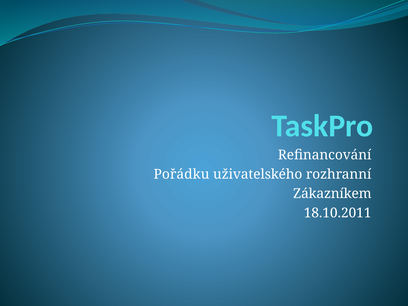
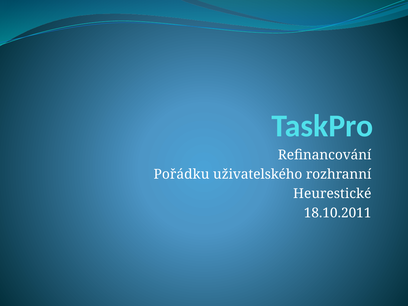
Zákazníkem: Zákazníkem -> Heurestické
